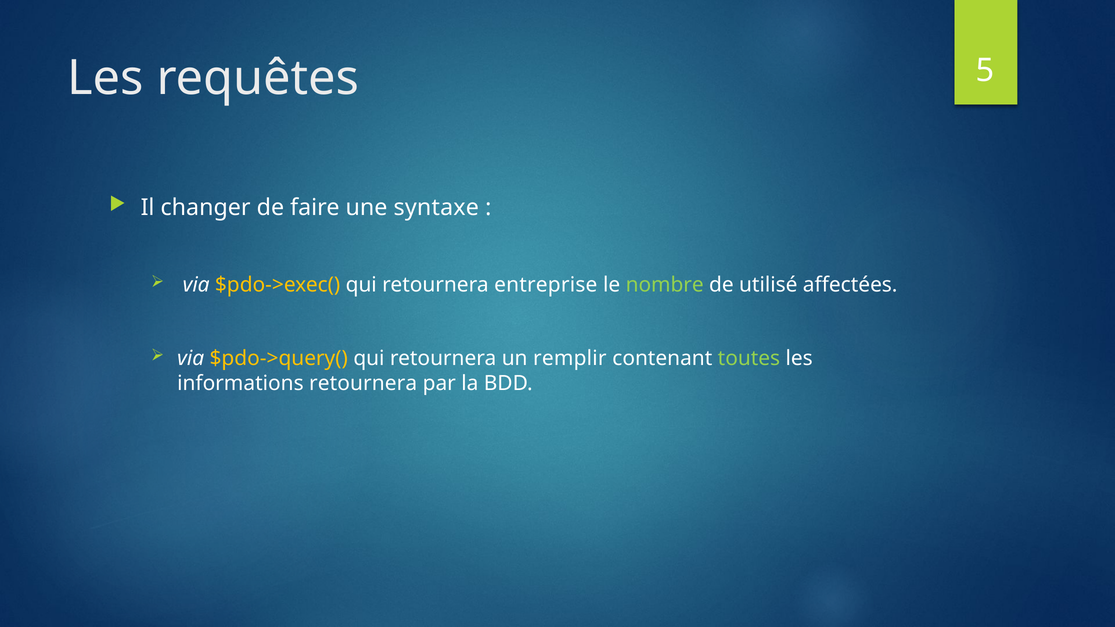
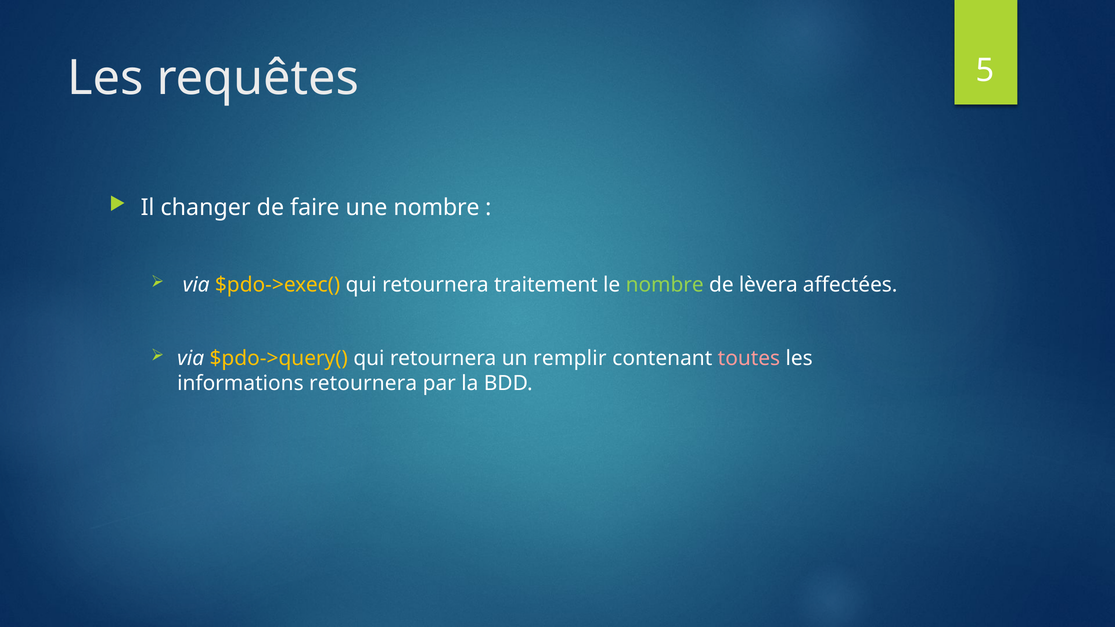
une syntaxe: syntaxe -> nombre
entreprise: entreprise -> traitement
utilisé: utilisé -> lèvera
toutes colour: light green -> pink
